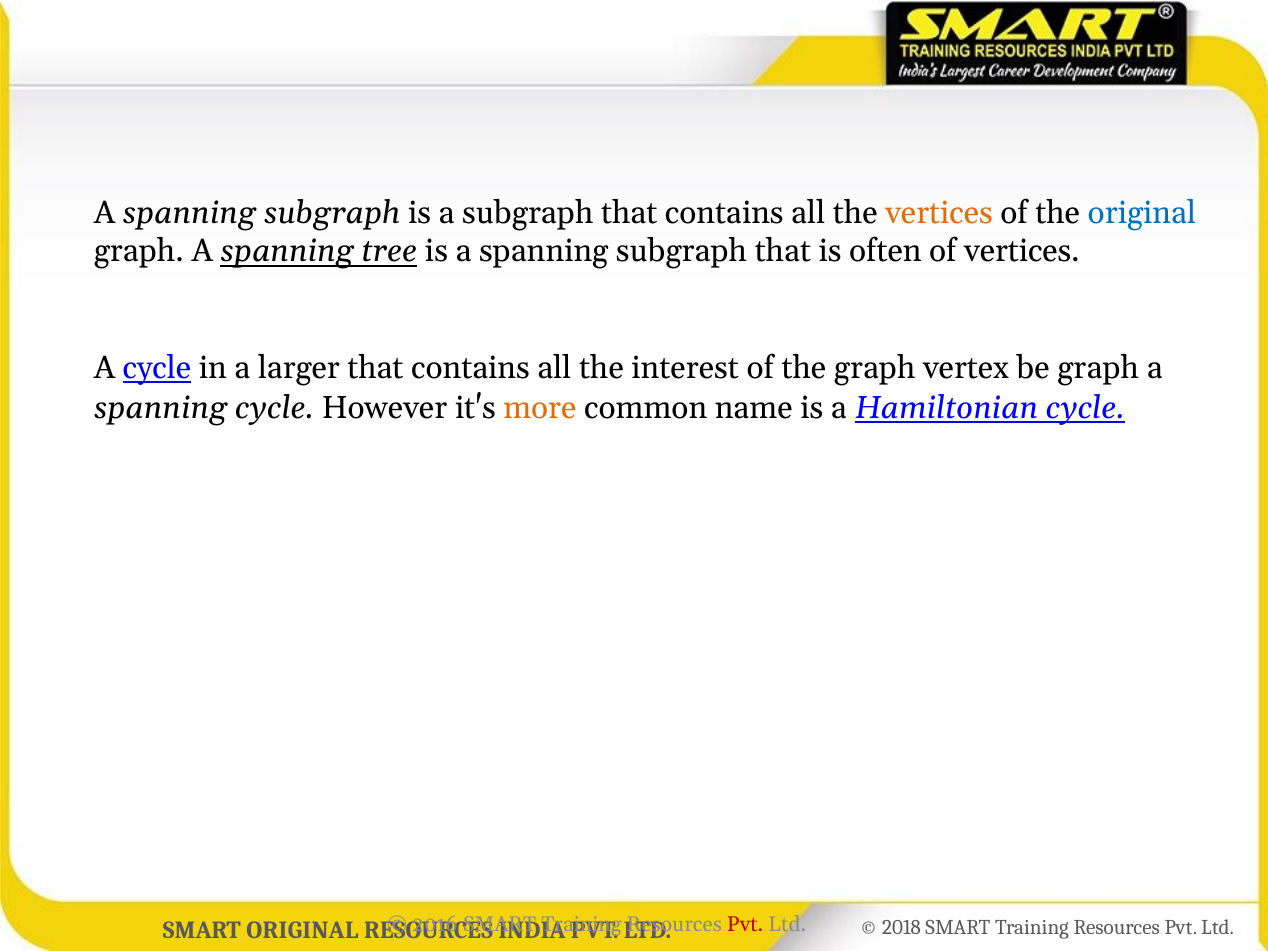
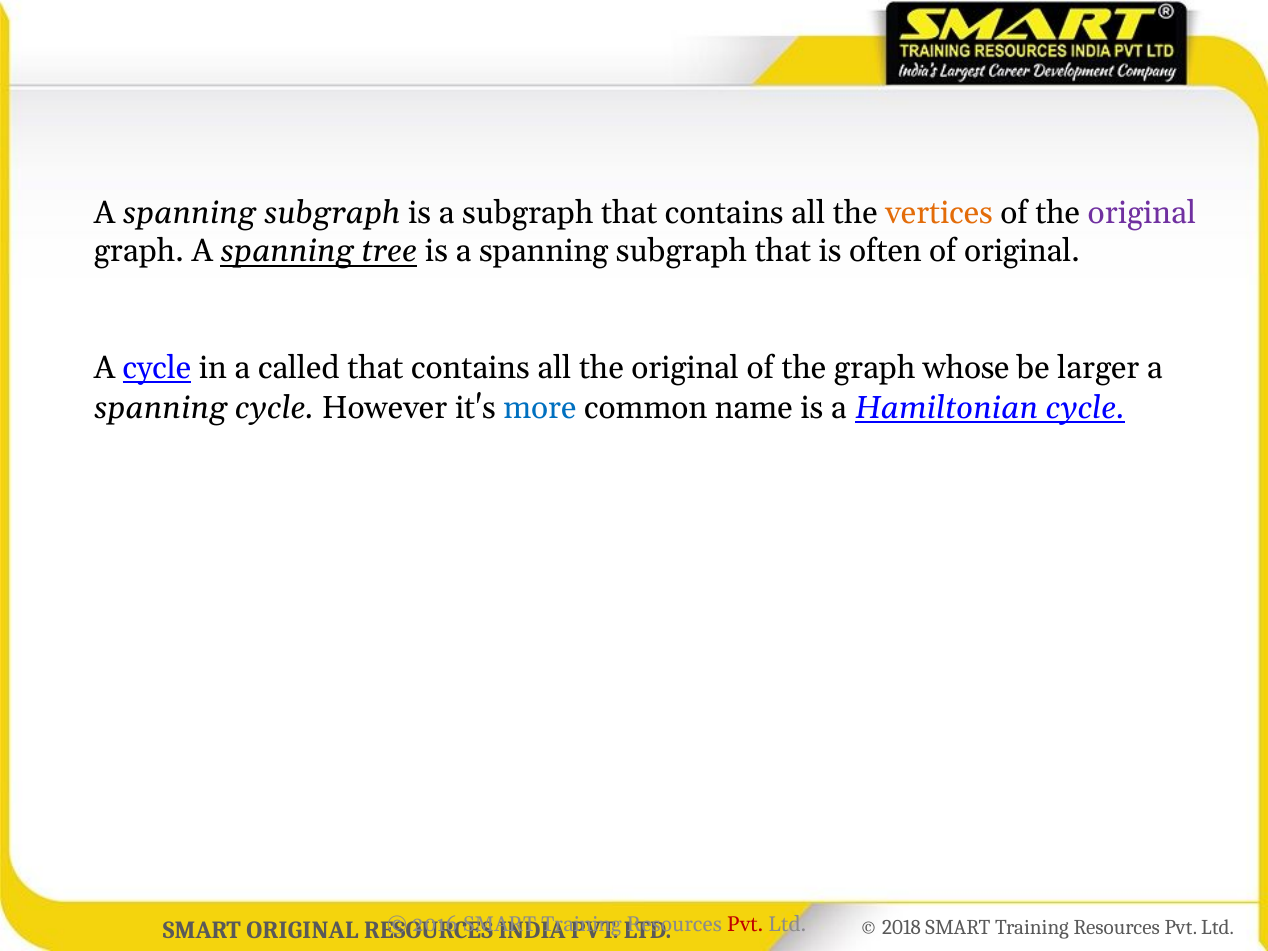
original at (1142, 213) colour: blue -> purple
of vertices: vertices -> original
larger: larger -> called
all the interest: interest -> original
vertex: vertex -> whose
be graph: graph -> larger
more colour: orange -> blue
